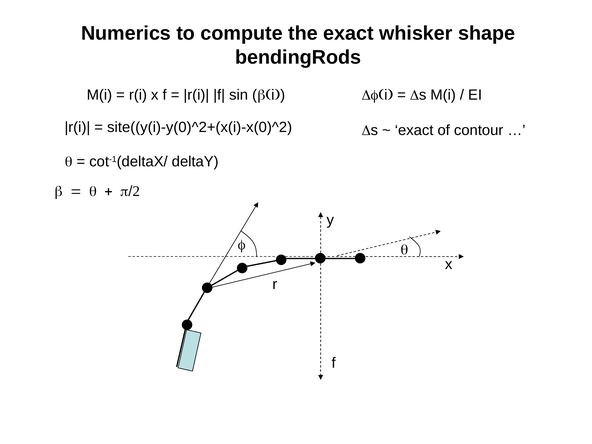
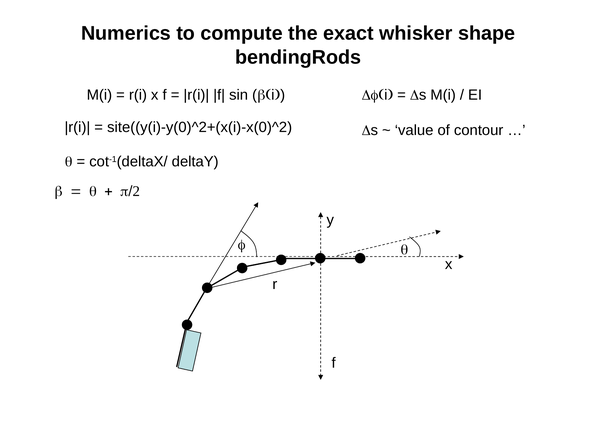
exact at (414, 130): exact -> value
